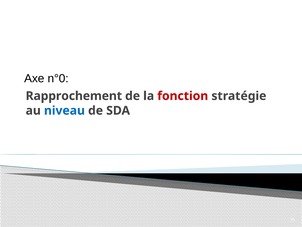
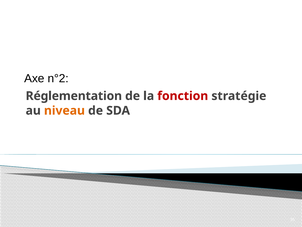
n°0: n°0 -> n°2
Rapprochement: Rapprochement -> Réglementation
niveau colour: blue -> orange
